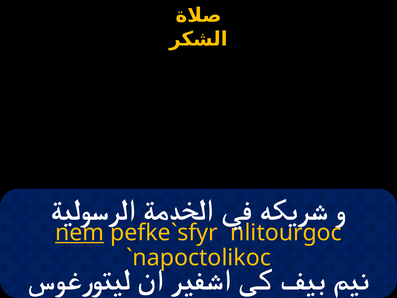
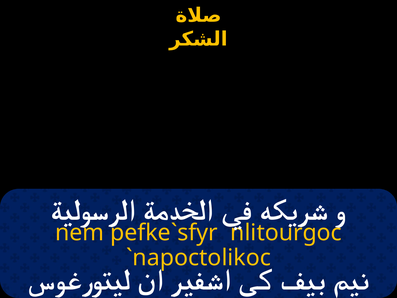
nem underline: present -> none
